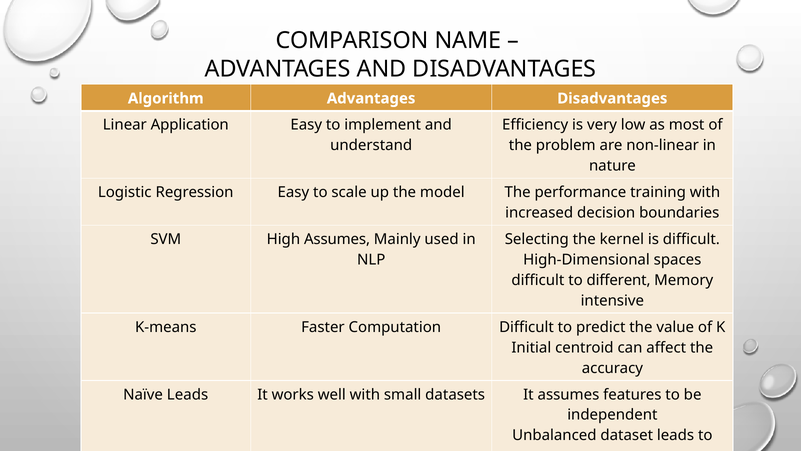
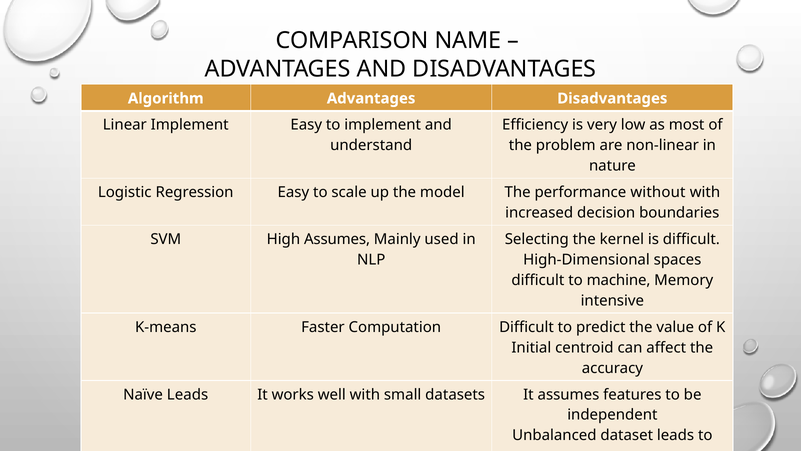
Linear Application: Application -> Implement
training: training -> without
different: different -> machine
